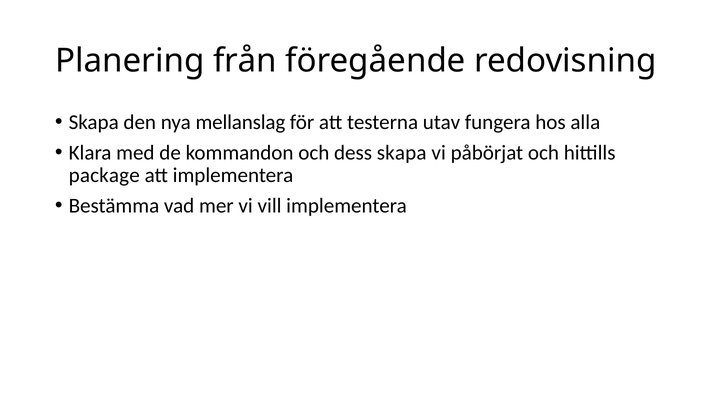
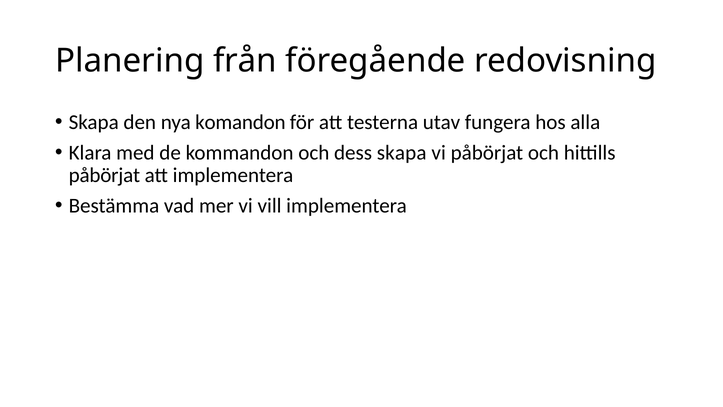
mellanslag: mellanslag -> komandon
package at (104, 175): package -> påbörjat
